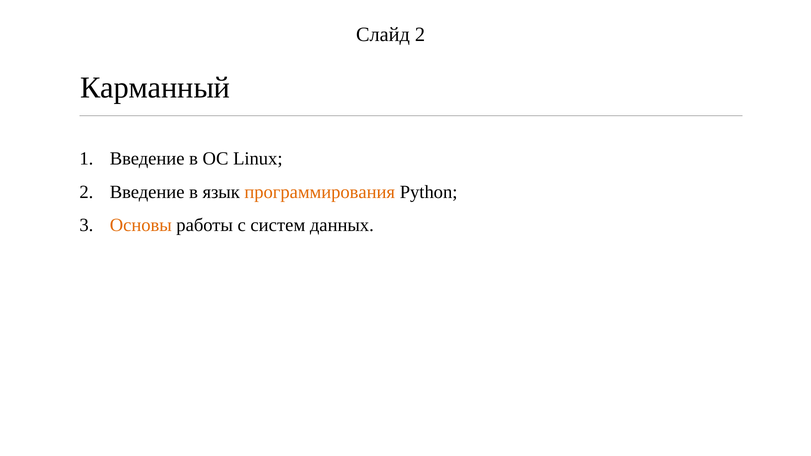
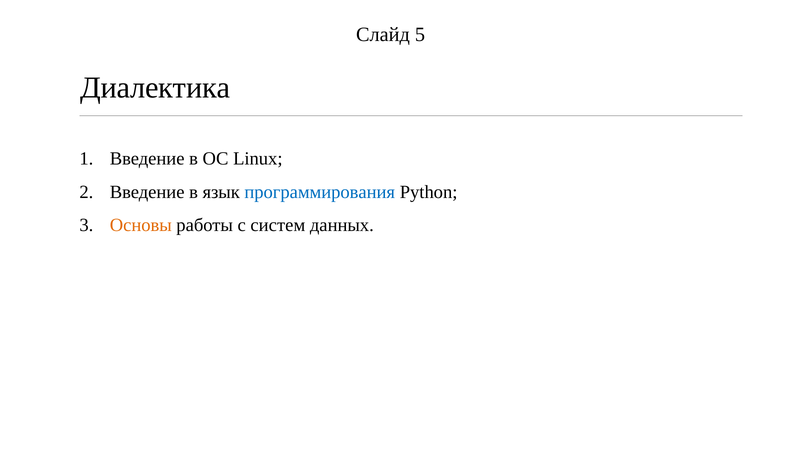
Слайд 2: 2 -> 5
Карманный: Карманный -> Диалектика
программирования colour: orange -> blue
